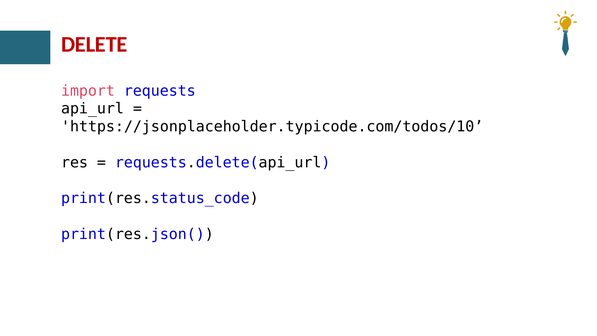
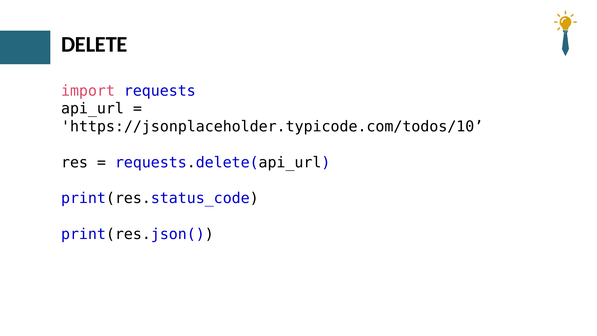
DELETE colour: red -> black
